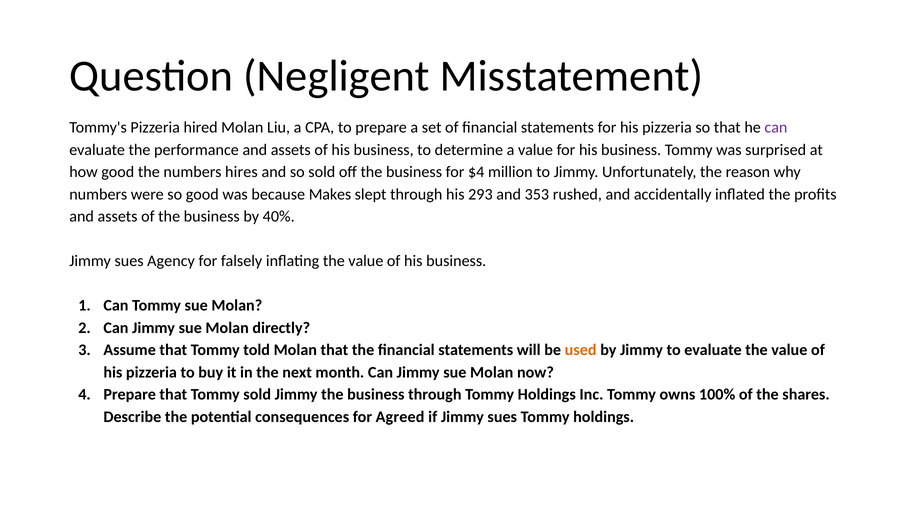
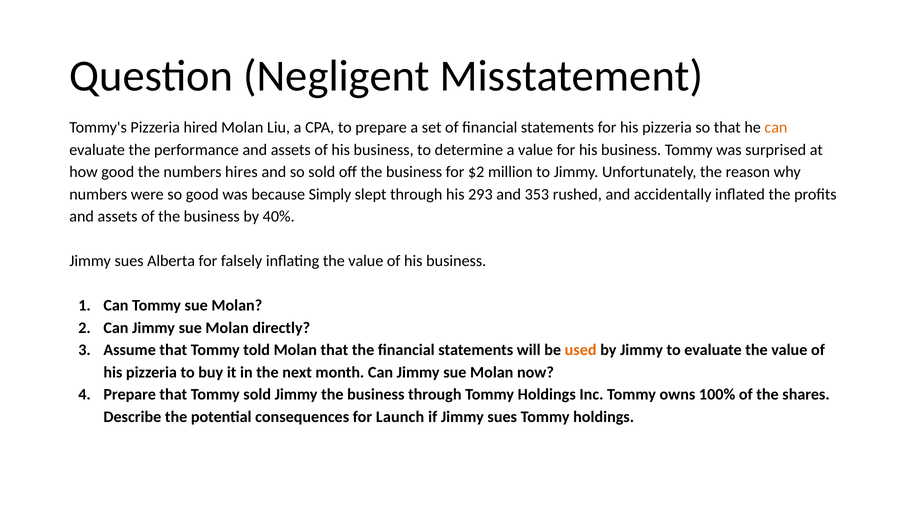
can at (776, 128) colour: purple -> orange
$4: $4 -> $2
Makes: Makes -> Simply
Agency: Agency -> Alberta
Agreed: Agreed -> Launch
